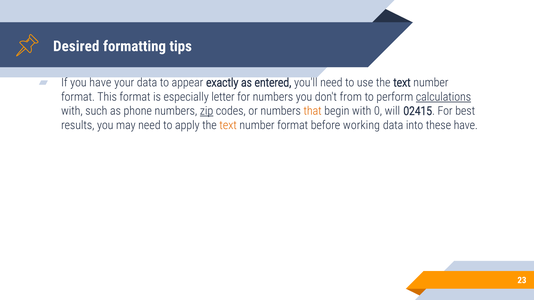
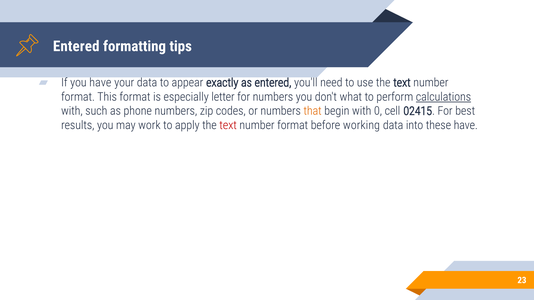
Desired at (76, 46): Desired -> Entered
from: from -> what
zip underline: present -> none
will: will -> cell
may need: need -> work
text at (228, 125) colour: orange -> red
